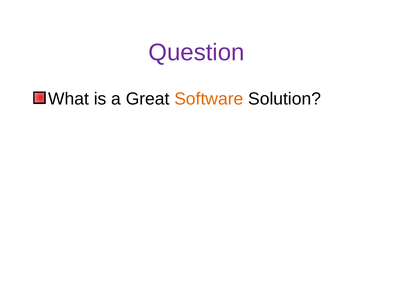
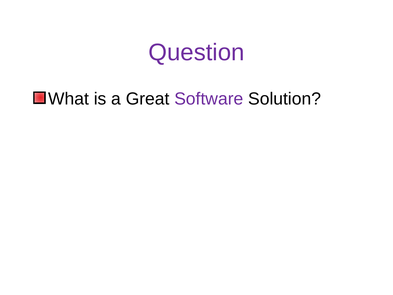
Software colour: orange -> purple
